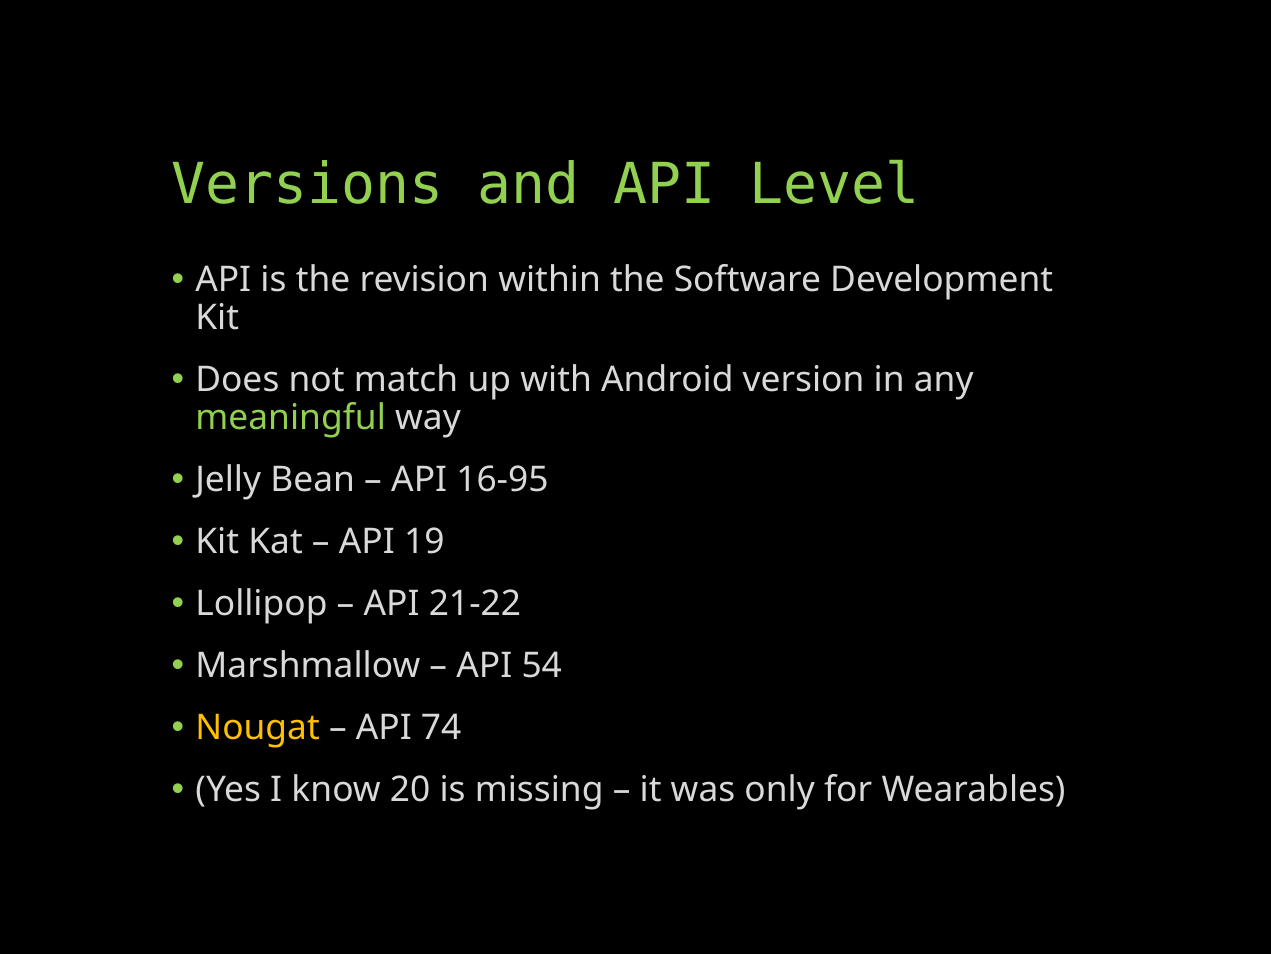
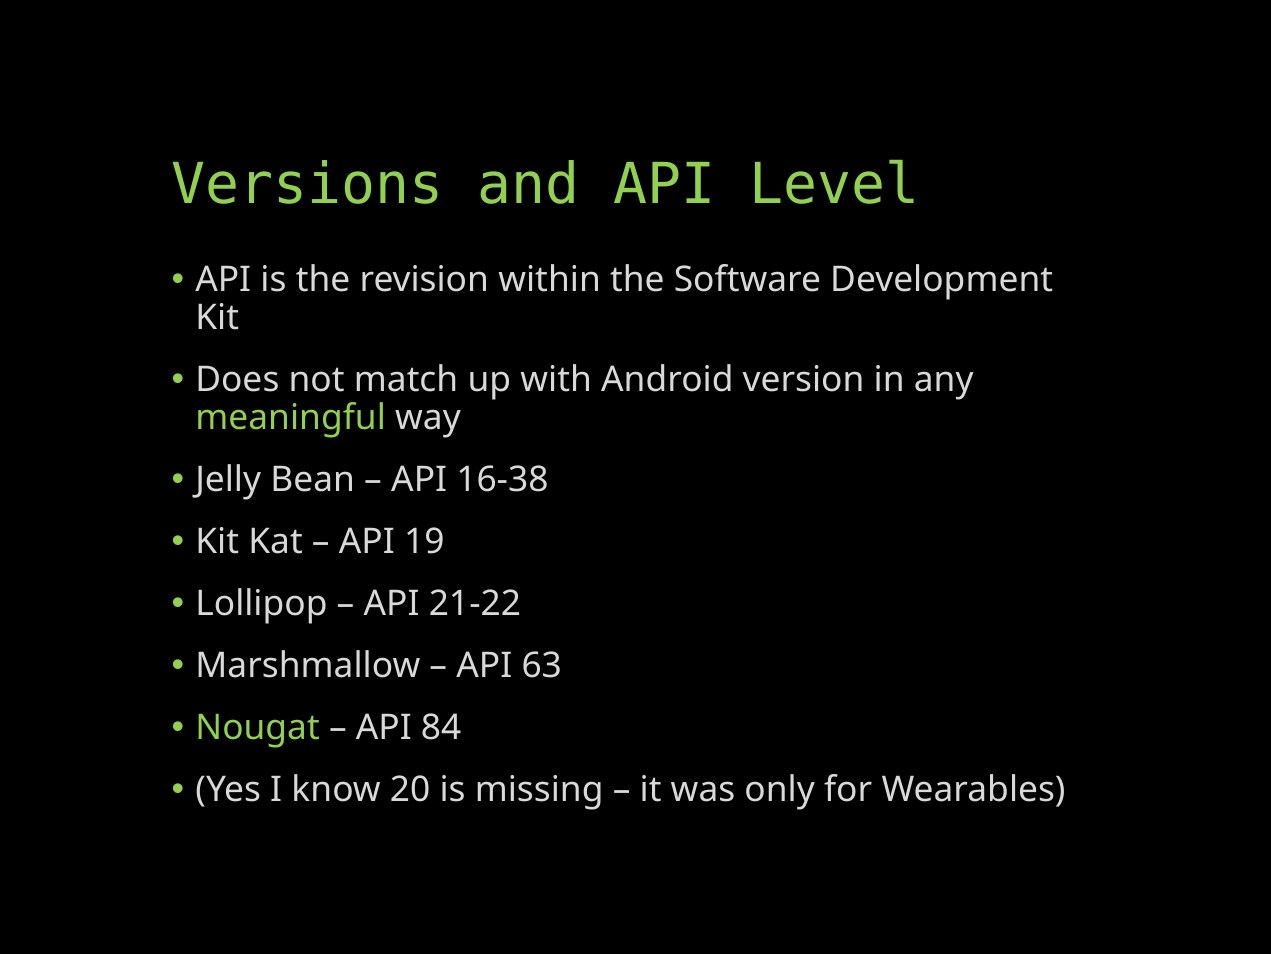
16-95: 16-95 -> 16-38
54: 54 -> 63
Nougat colour: yellow -> light green
74: 74 -> 84
